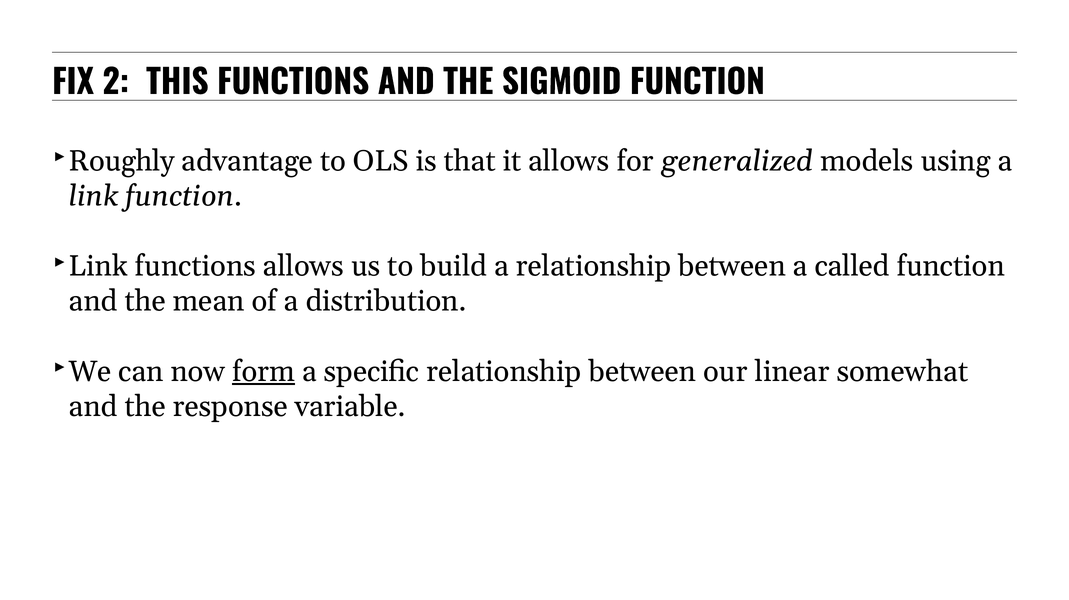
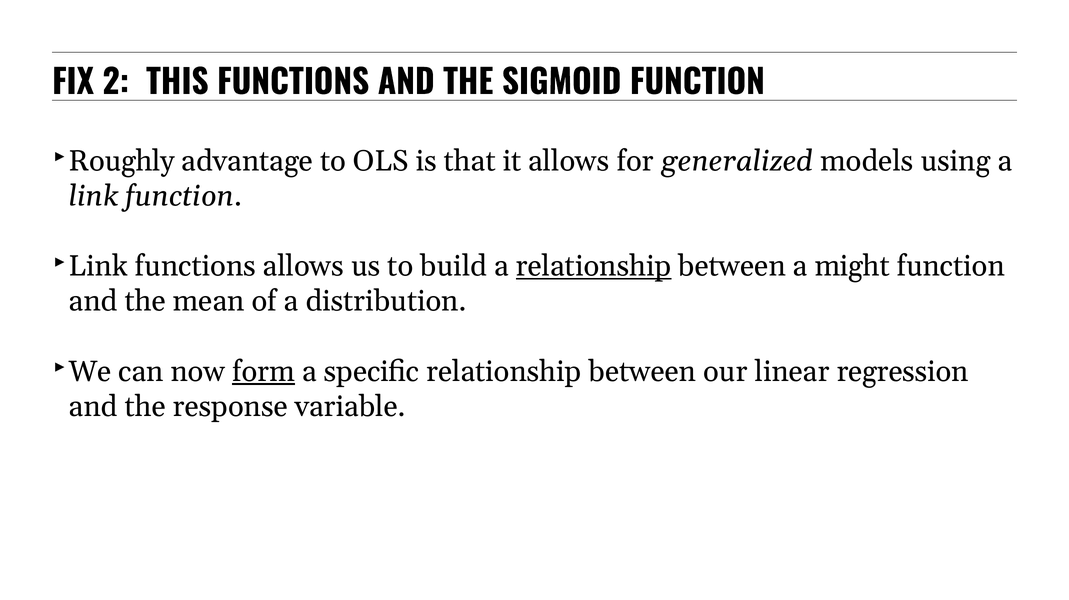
relationship at (594, 266) underline: none -> present
called: called -> might
somewhat: somewhat -> regression
